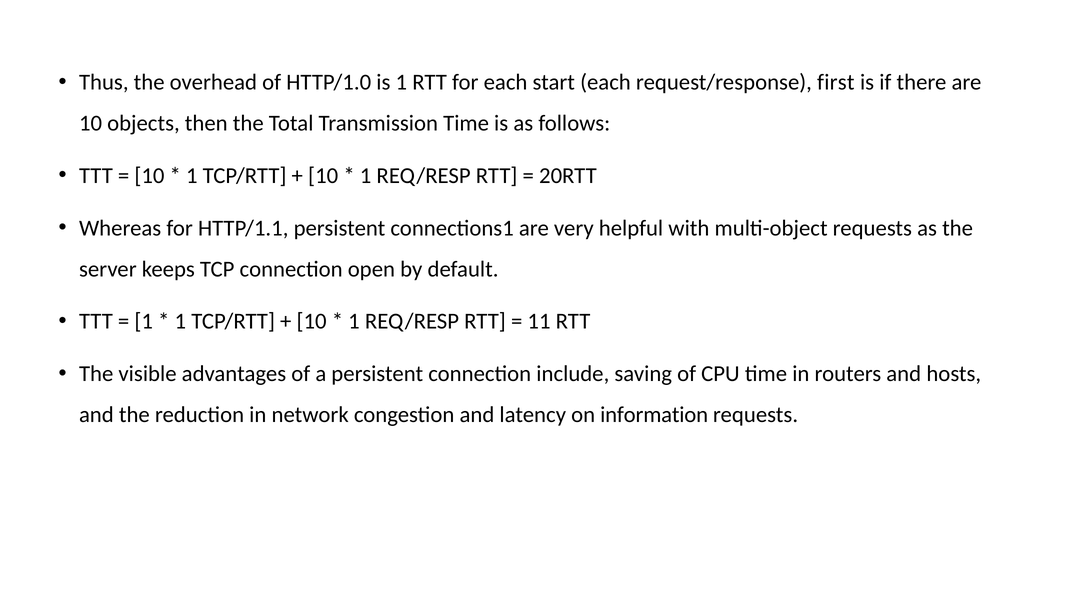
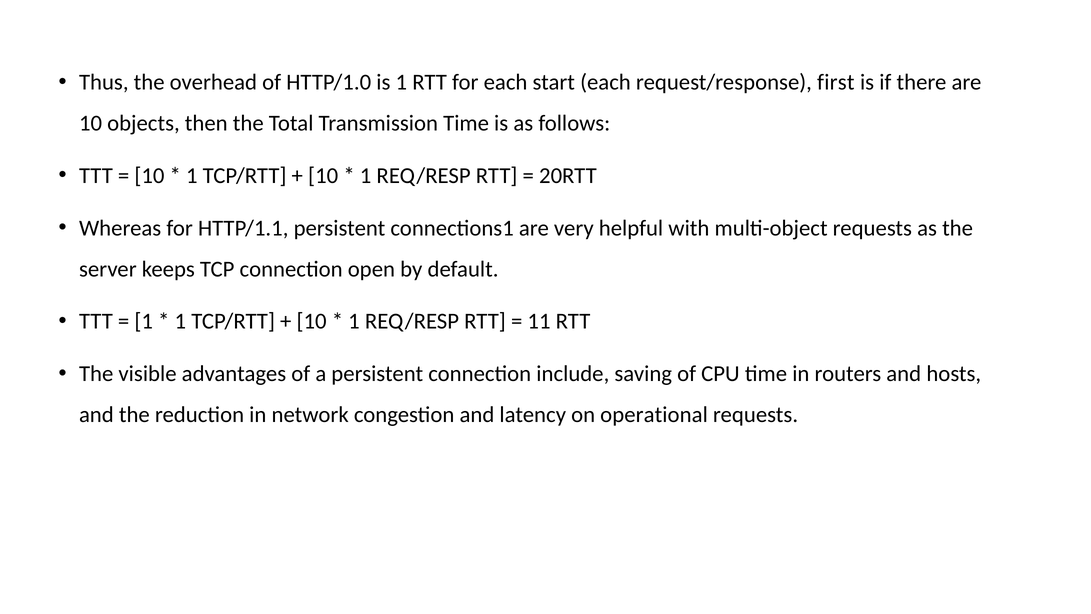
information: information -> operational
